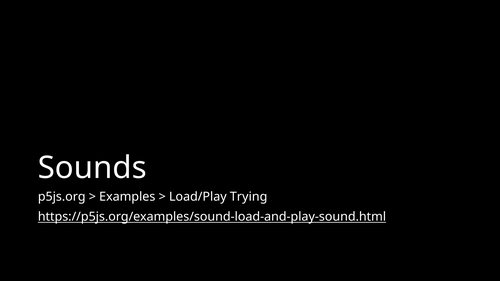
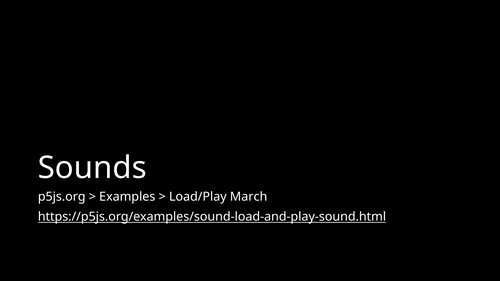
Trying: Trying -> March
